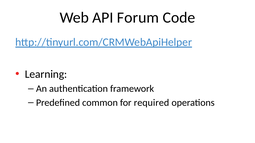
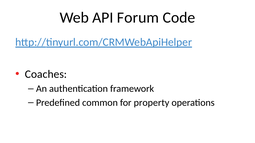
Learning: Learning -> Coaches
required: required -> property
